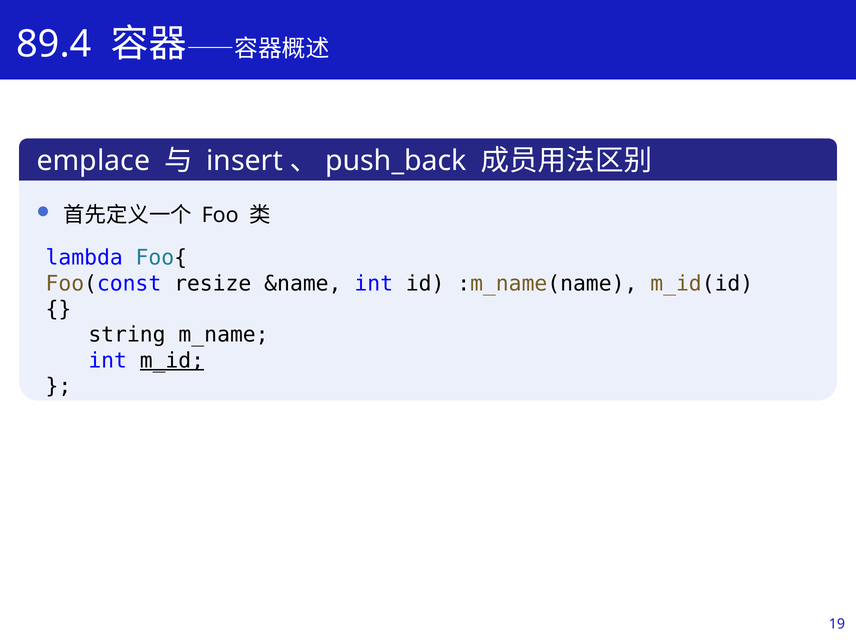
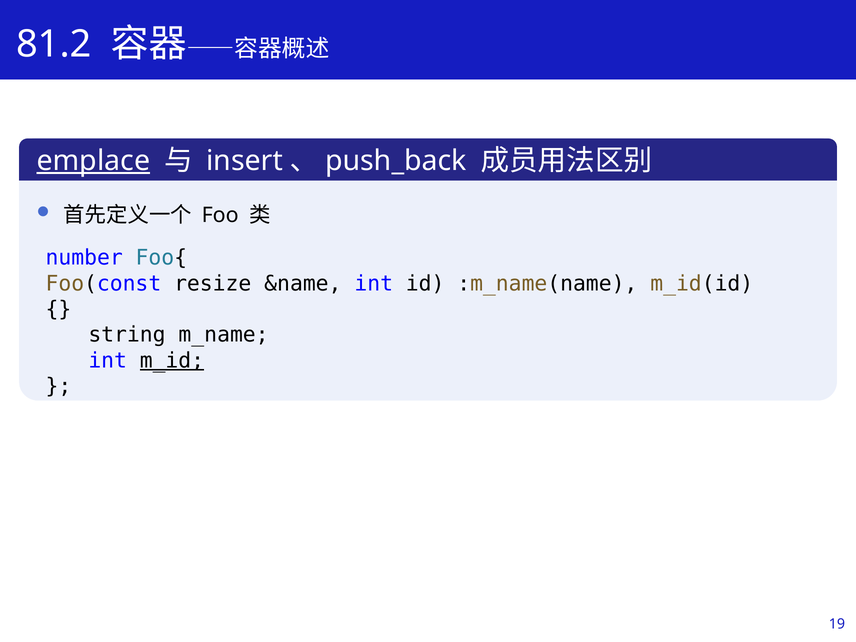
89.4: 89.4 -> 81.2
emplace underline: none -> present
lambda: lambda -> number
